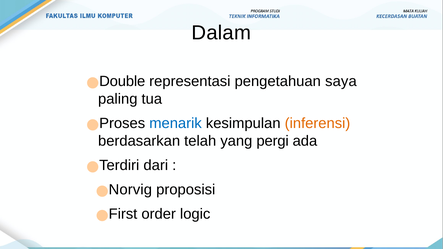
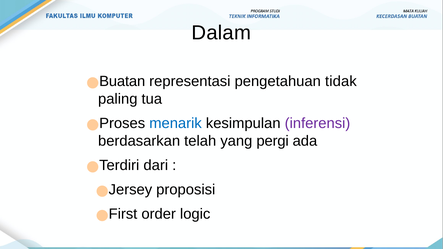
Double: Double -> Buatan
saya: saya -> tidak
inferensi colour: orange -> purple
Norvig: Norvig -> Jersey
